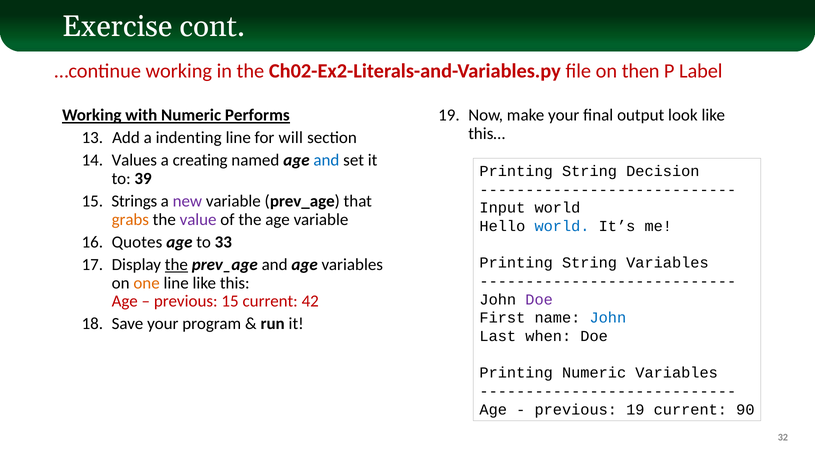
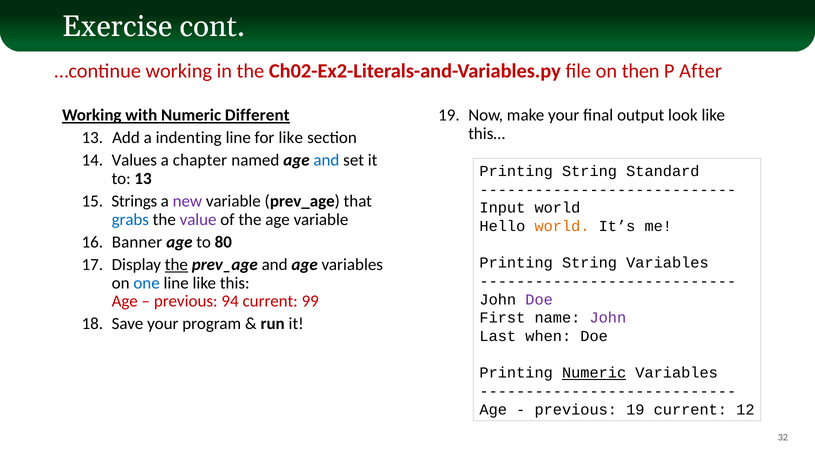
Label: Label -> After
Performs: Performs -> Different
for will: will -> like
creating: creating -> chapter
Decision: Decision -> Standard
to 39: 39 -> 13
grabs colour: orange -> blue
world at (562, 226) colour: blue -> orange
Quotes: Quotes -> Banner
33: 33 -> 80
one colour: orange -> blue
previous 15: 15 -> 94
42: 42 -> 99
John at (608, 318) colour: blue -> purple
Numeric at (594, 373) underline: none -> present
90: 90 -> 12
